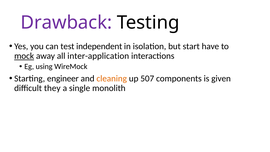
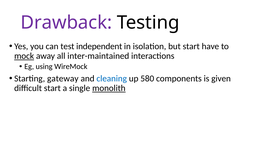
inter-application: inter-application -> inter-maintained
engineer: engineer -> gateway
cleaning colour: orange -> blue
507: 507 -> 580
difficult they: they -> start
monolith underline: none -> present
